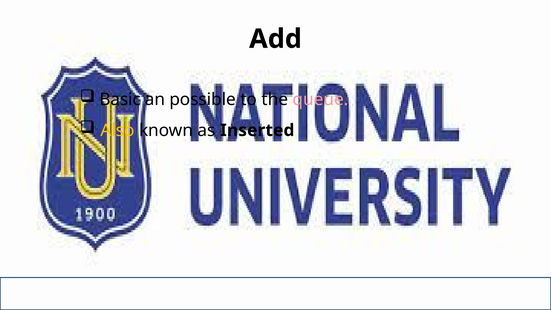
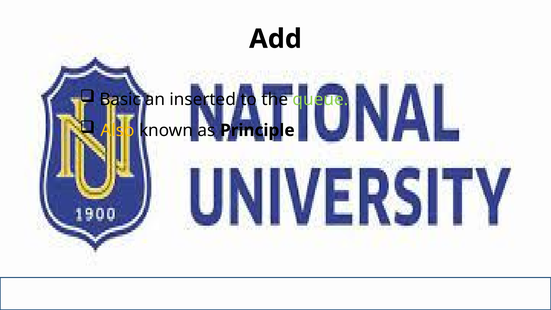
possible: possible -> inserted
queue colour: pink -> light green
Inserted: Inserted -> Principle
